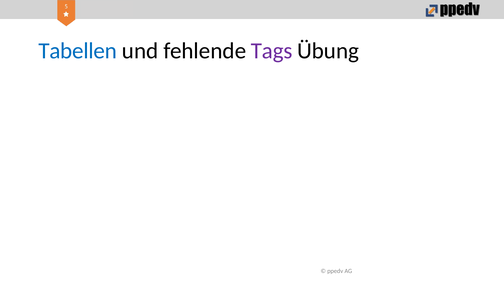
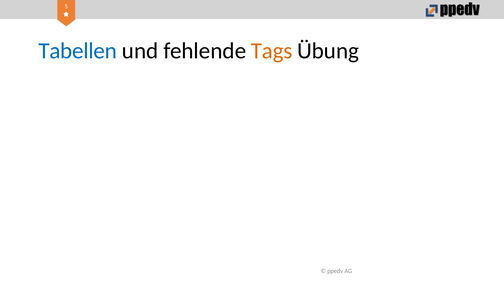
Tags colour: purple -> orange
